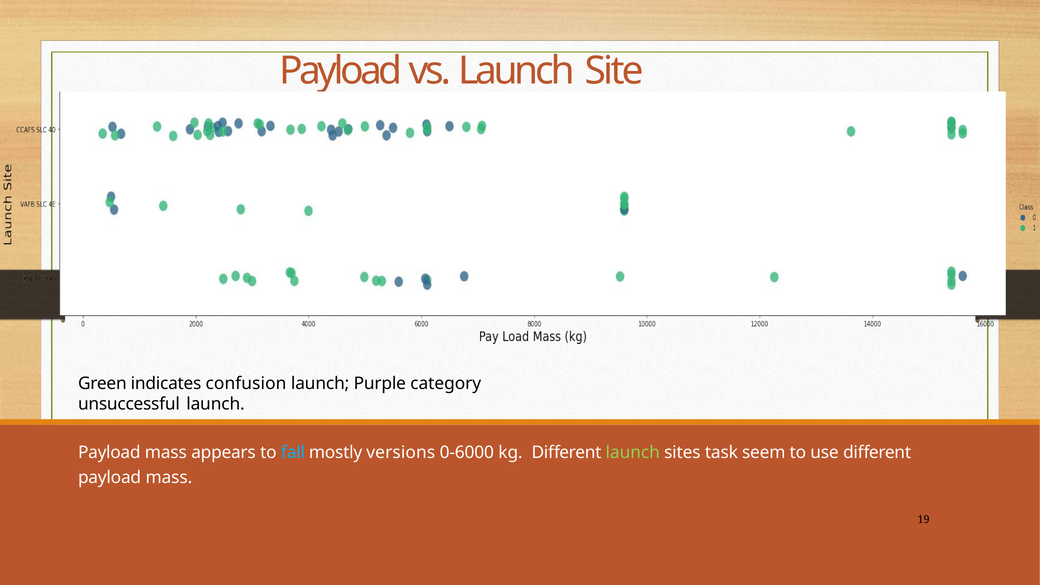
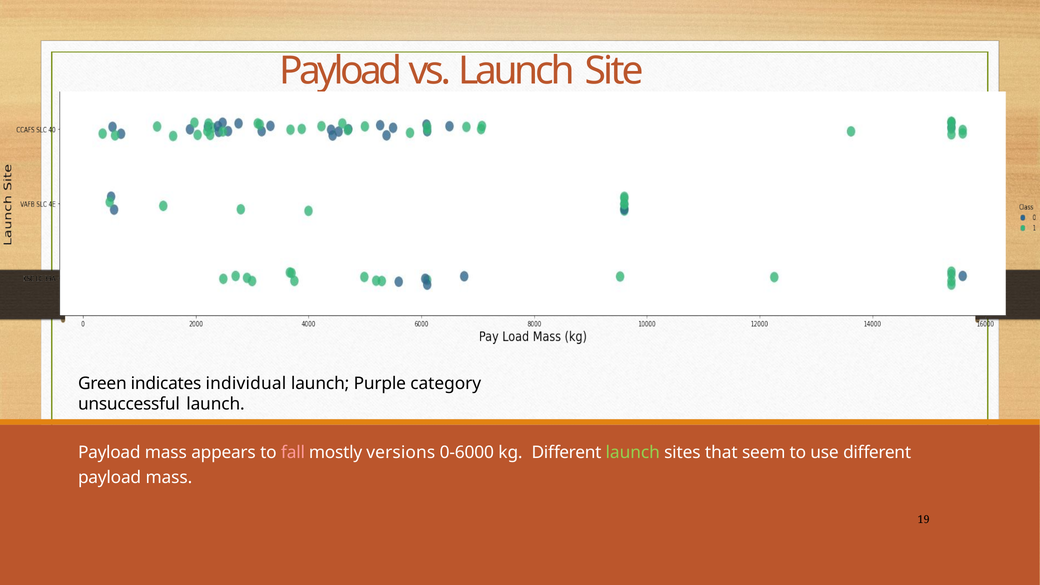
confusion: confusion -> individual
fall colour: light blue -> pink
task: task -> that
